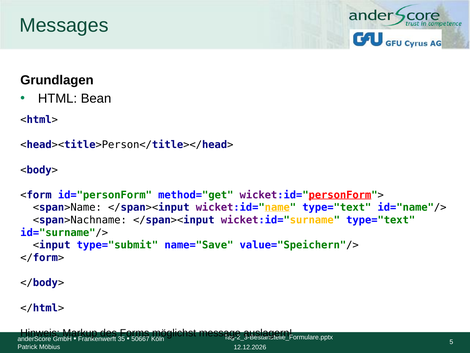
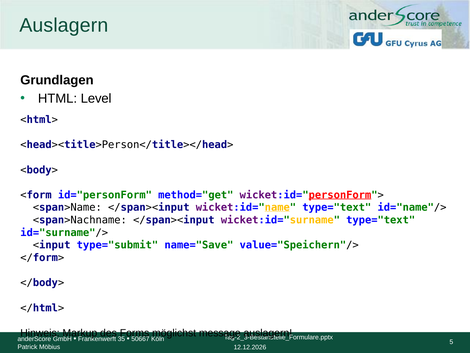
Messages at (64, 25): Messages -> Auslagern
Bean: Bean -> Level
